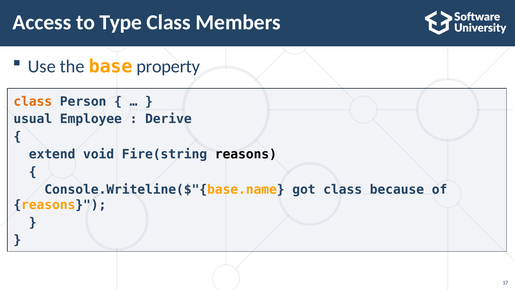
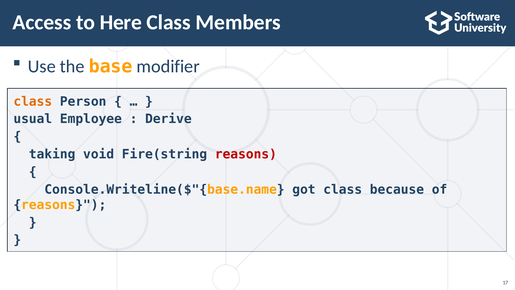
Type: Type -> Here
property: property -> modifier
extend: extend -> taking
reasons at (246, 154) colour: black -> red
